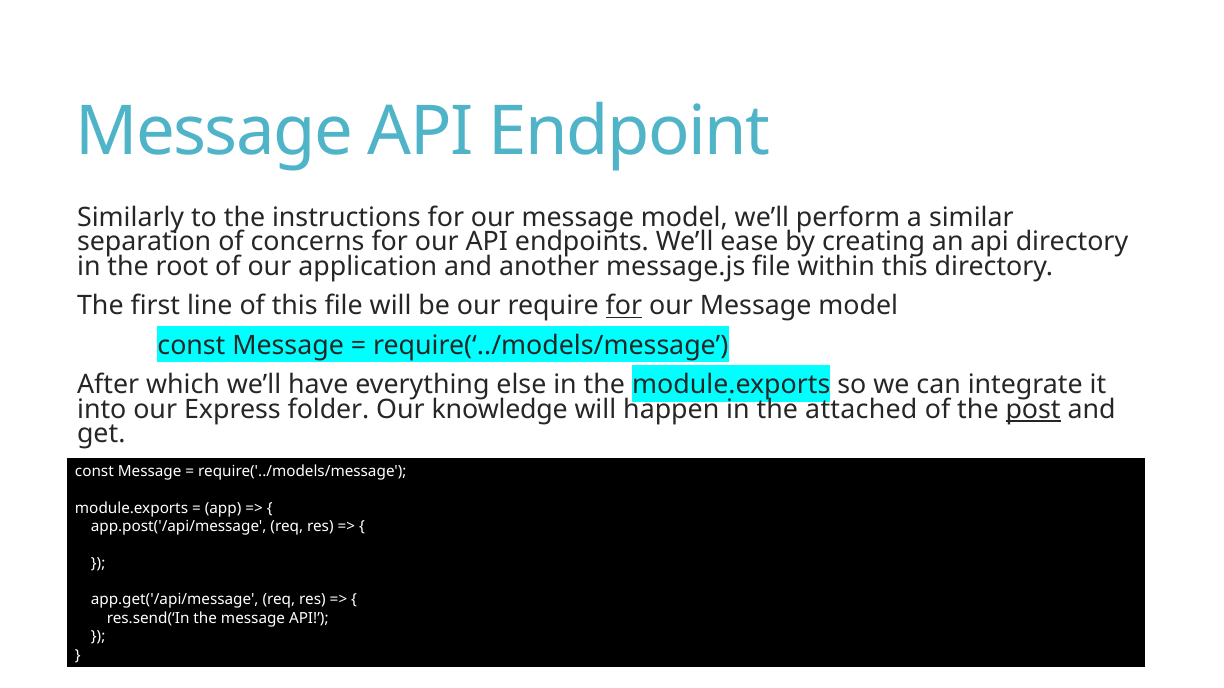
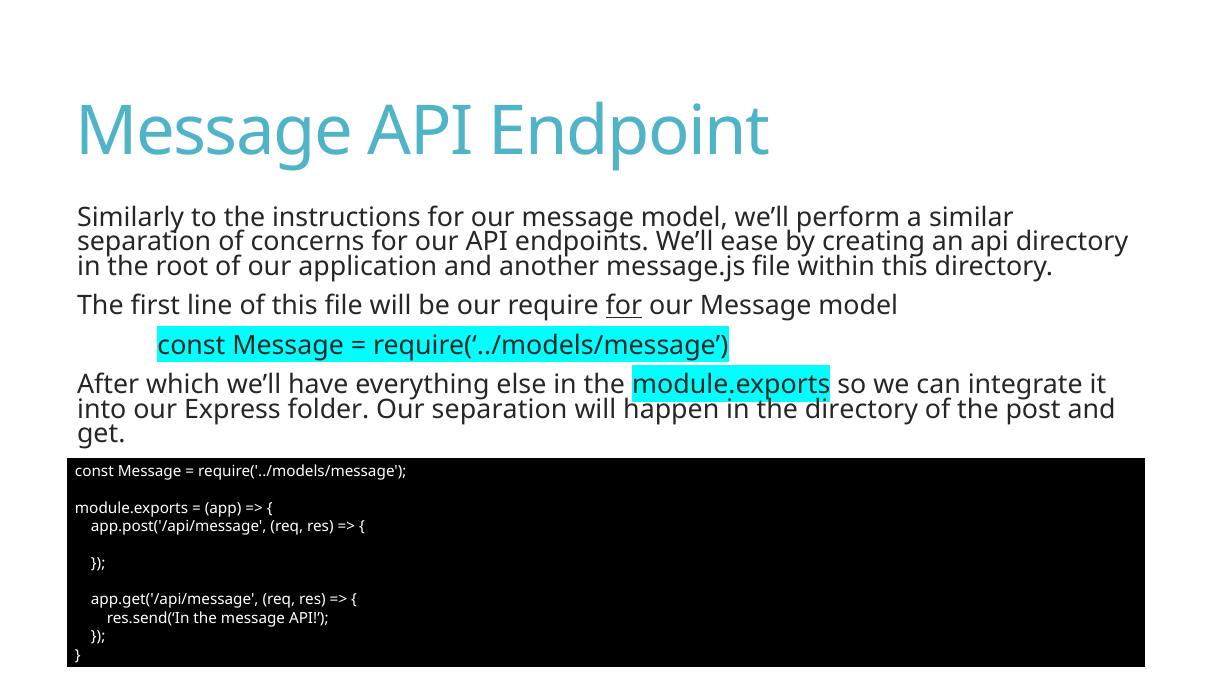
Our knowledge: knowledge -> separation
the attached: attached -> directory
post underline: present -> none
